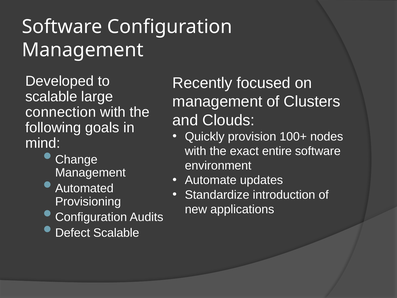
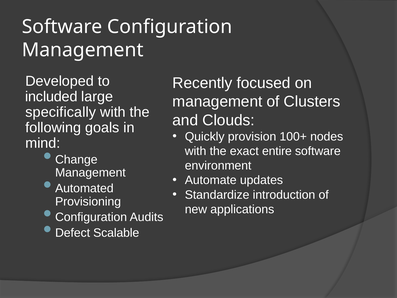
scalable at (51, 97): scalable -> included
connection: connection -> specifically
